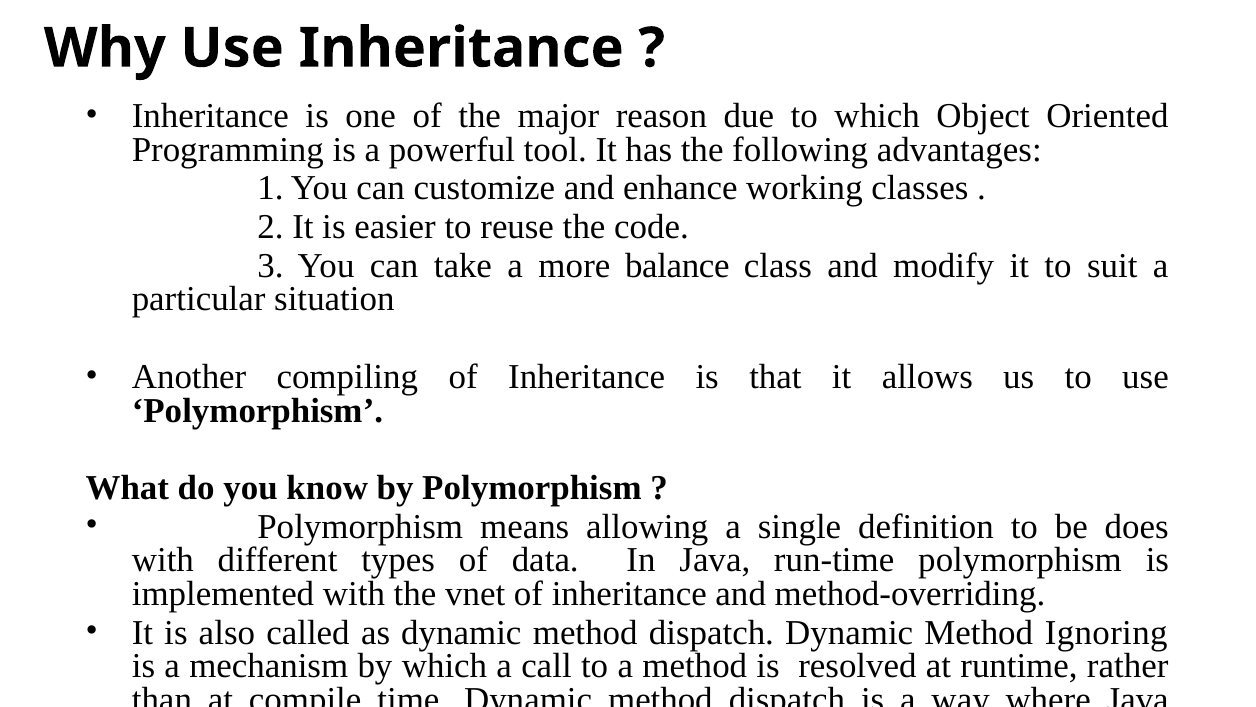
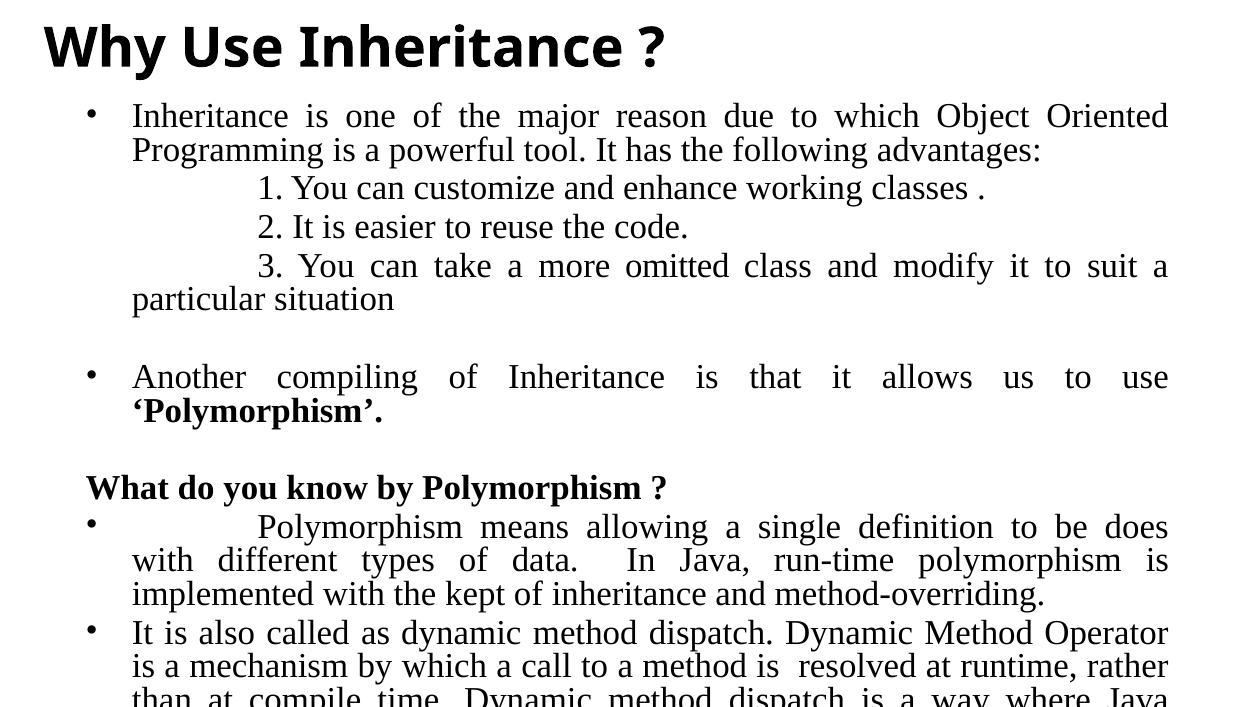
balance: balance -> omitted
vnet: vnet -> kept
Ignoring: Ignoring -> Operator
